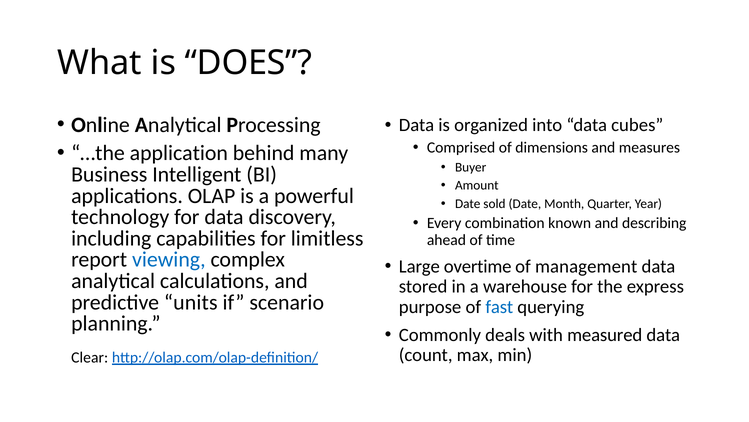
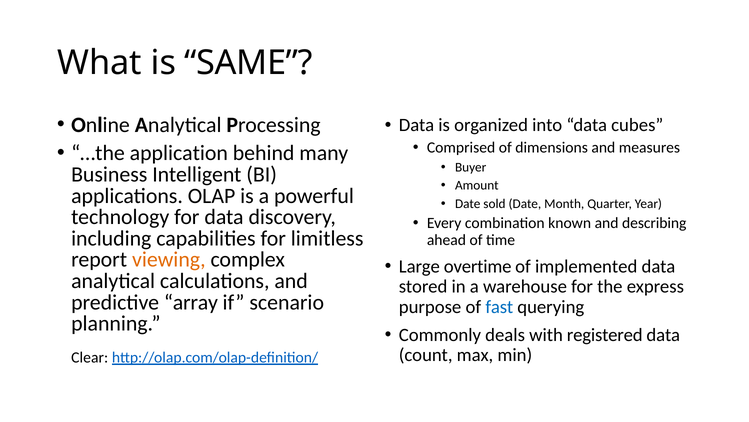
DOES: DOES -> SAME
viewing colour: blue -> orange
management: management -> implemented
units: units -> array
measured: measured -> registered
